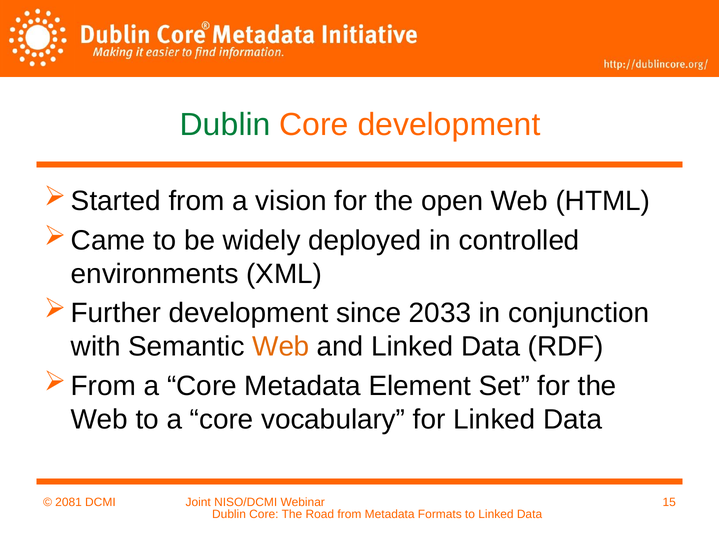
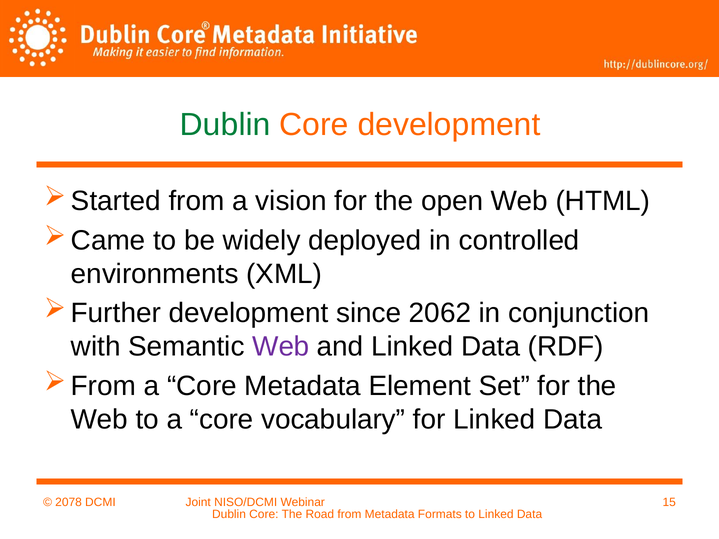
2033: 2033 -> 2062
Web at (281, 347) colour: orange -> purple
2081: 2081 -> 2078
